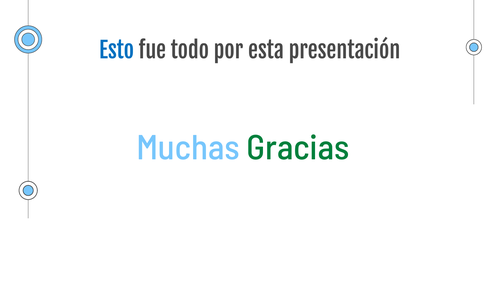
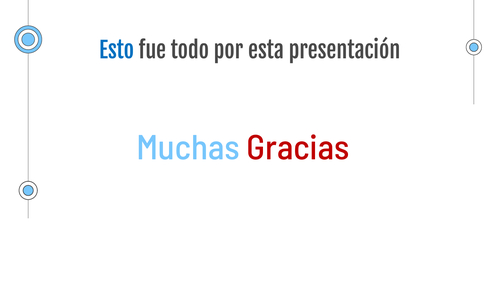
Gracias colour: green -> red
